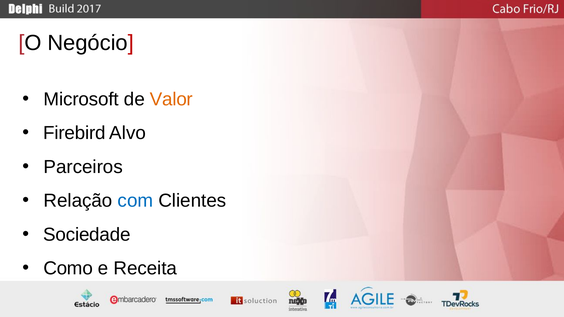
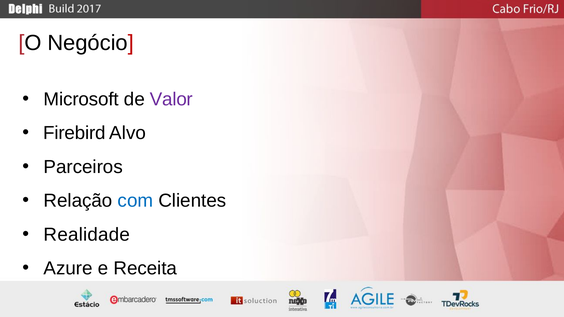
Valor colour: orange -> purple
Sociedade: Sociedade -> Realidade
Como: Como -> Azure
